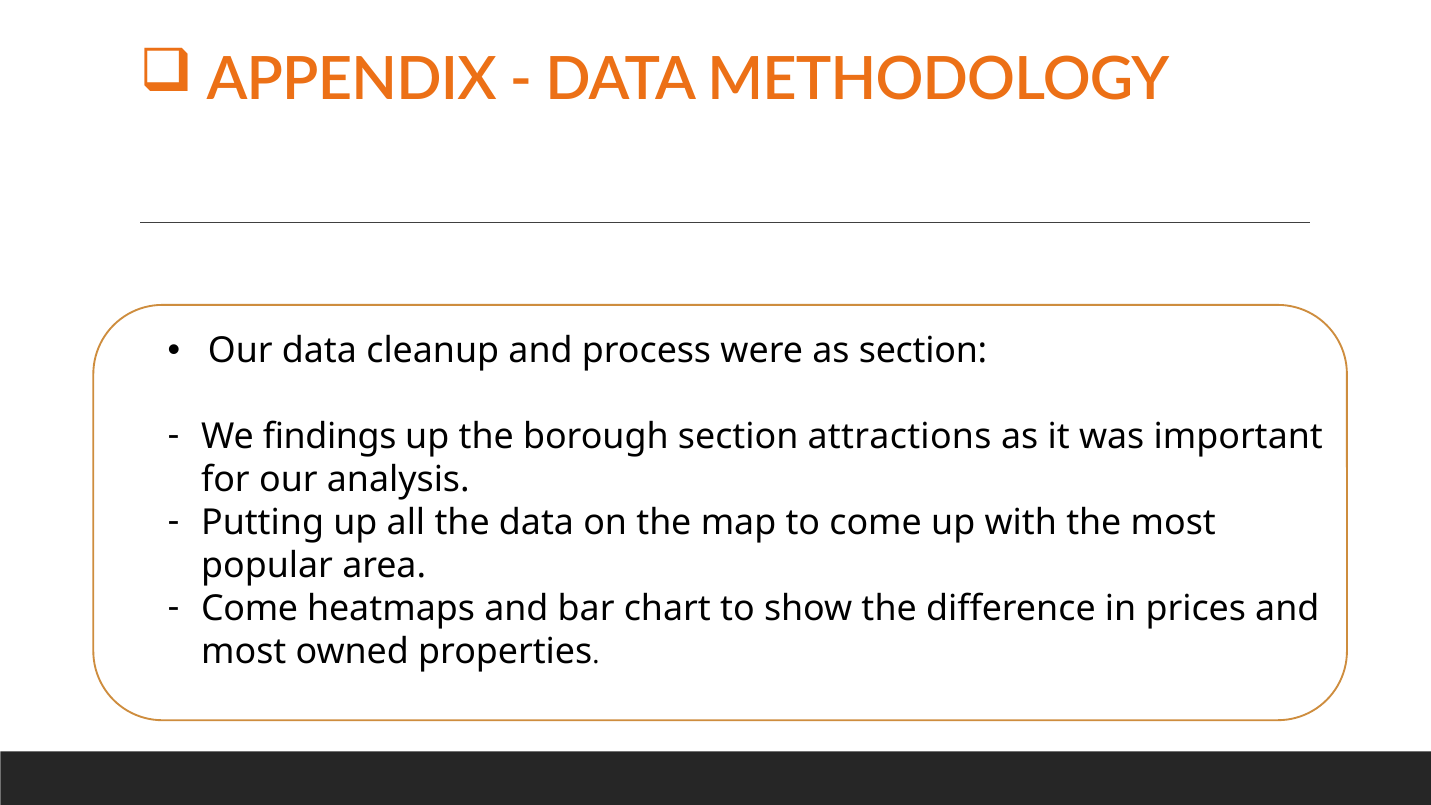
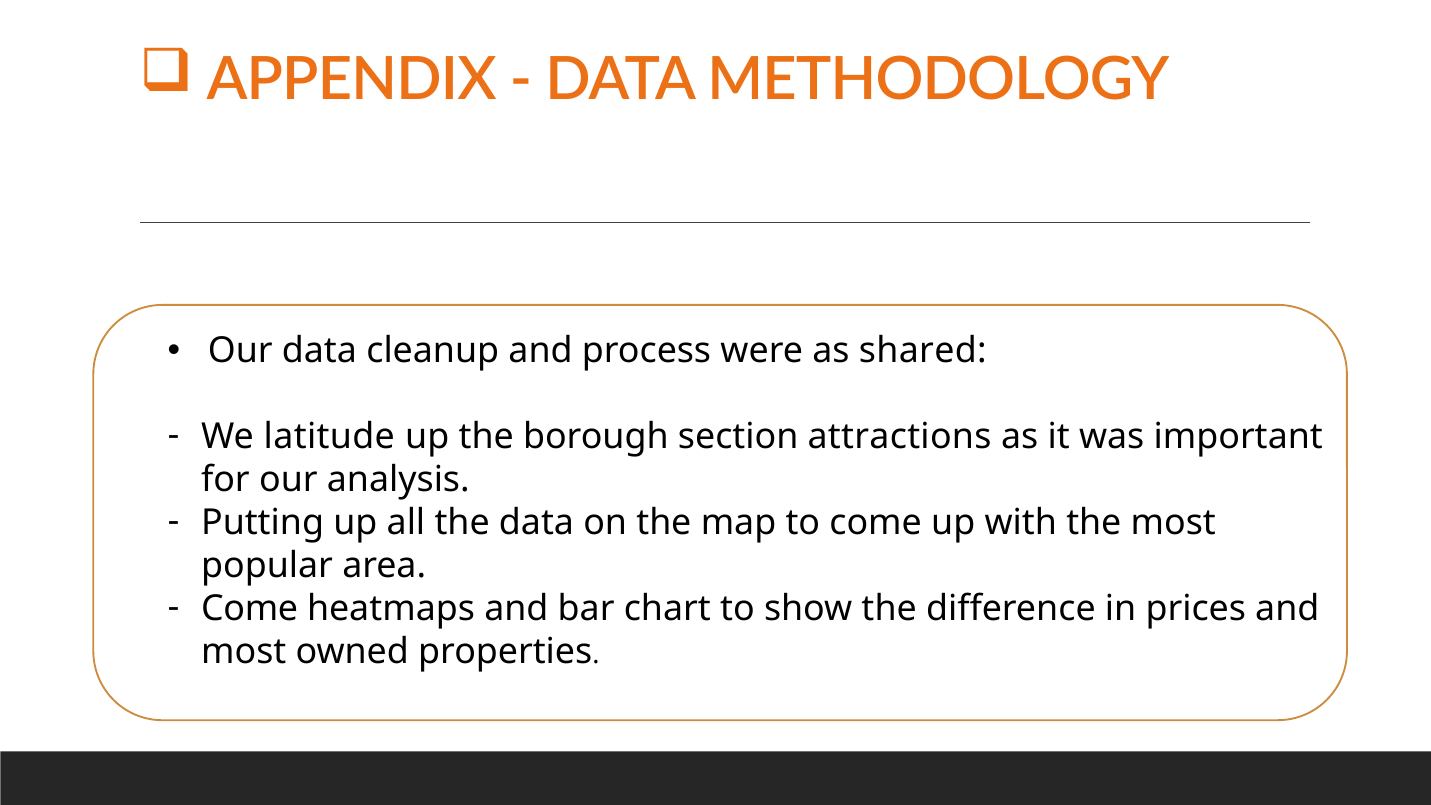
as section: section -> shared
findings: findings -> latitude
